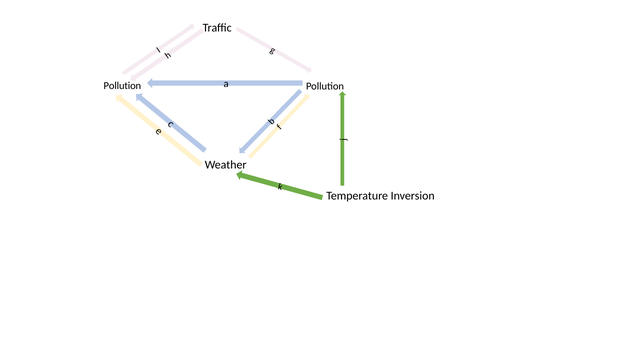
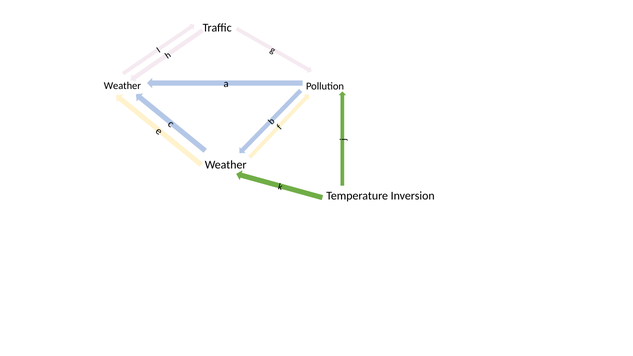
Pollution at (122, 86): Pollution -> Weather
